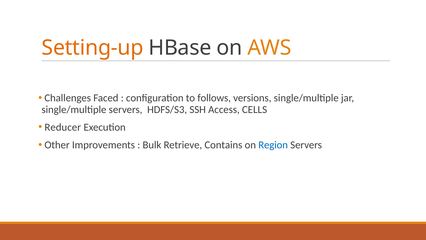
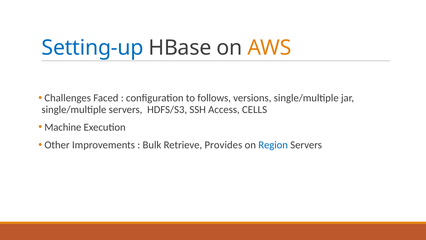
Setting-up colour: orange -> blue
Reducer: Reducer -> Machine
Contains: Contains -> Provides
